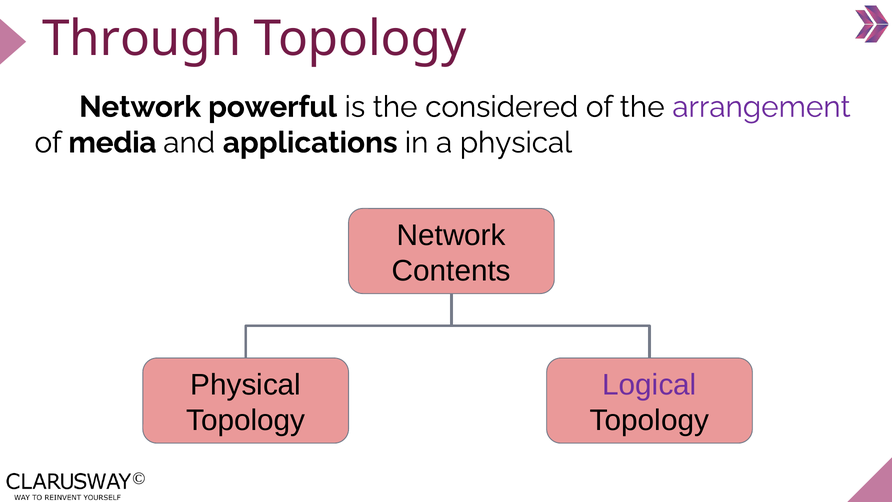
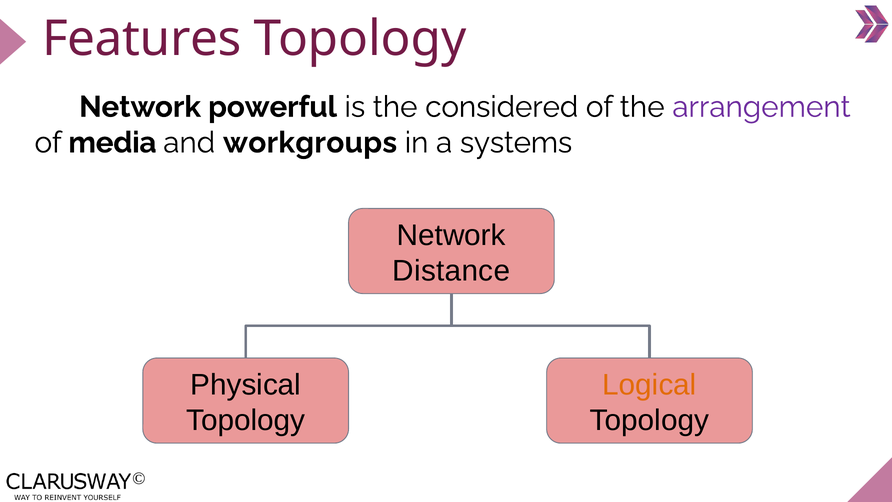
Through: Through -> Features
applications: applications -> workgroups
a physical: physical -> systems
Contents: Contents -> Distance
Logical colour: purple -> orange
